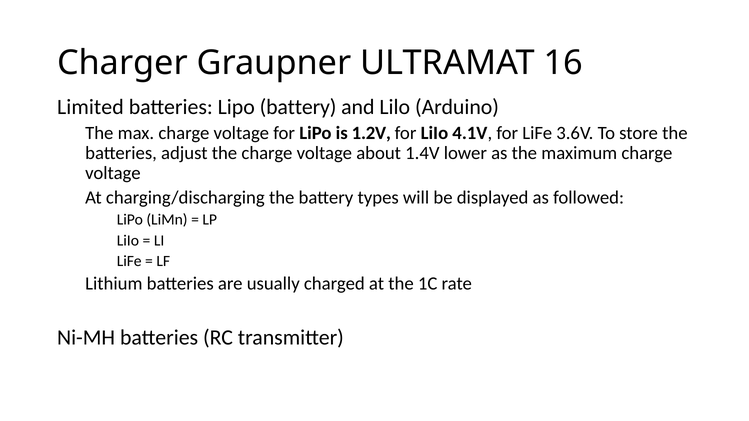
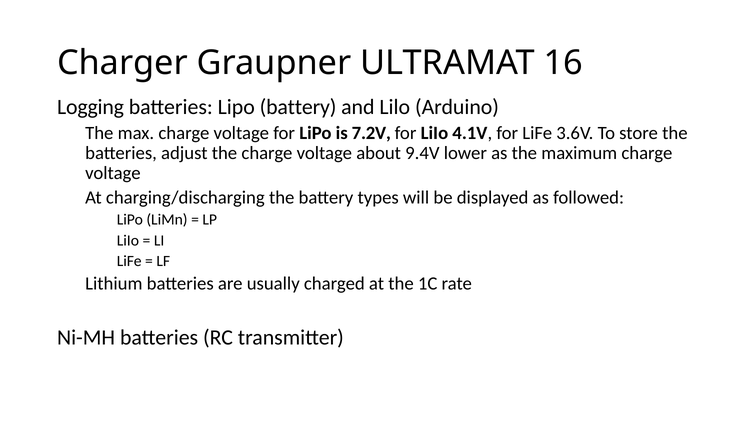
Limited: Limited -> Logging
1.2V: 1.2V -> 7.2V
1.4V: 1.4V -> 9.4V
